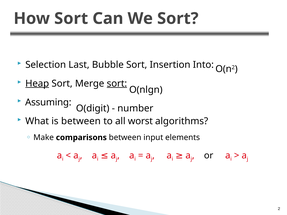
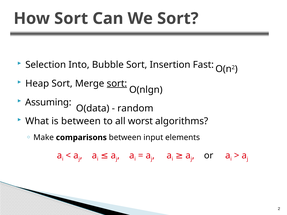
Last: Last -> Into
Into: Into -> Fast
Heap underline: present -> none
O(digit: O(digit -> O(data
number: number -> random
